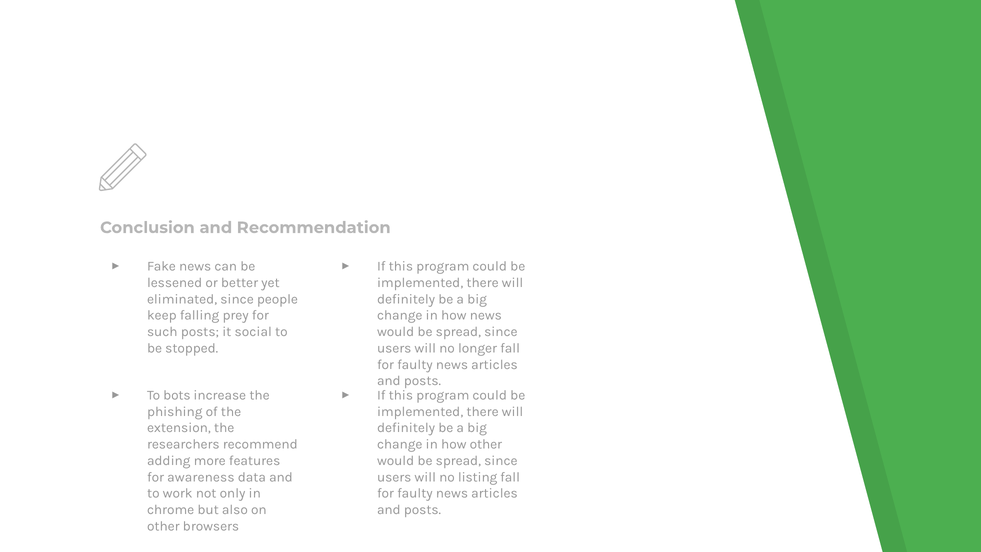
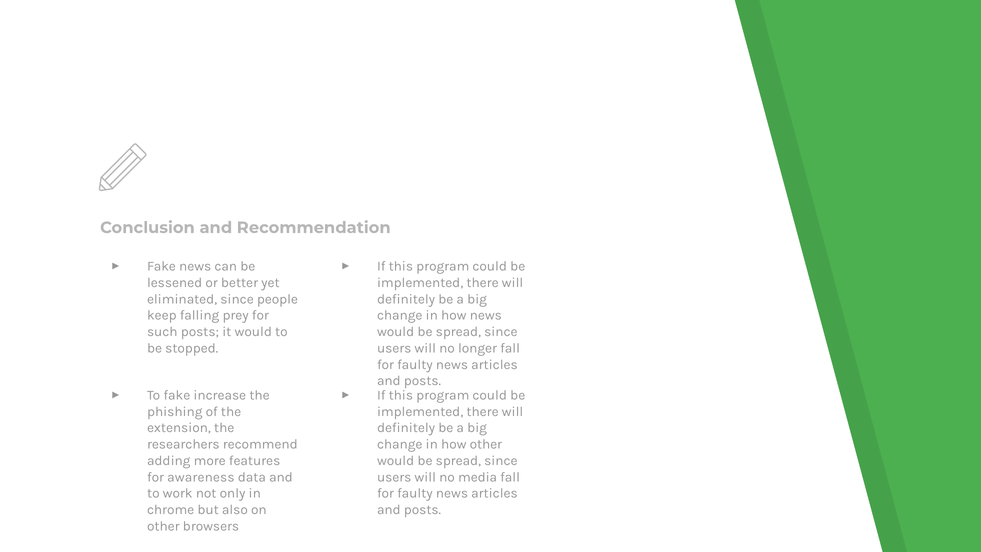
it social: social -> would
To bots: bots -> fake
listing: listing -> media
